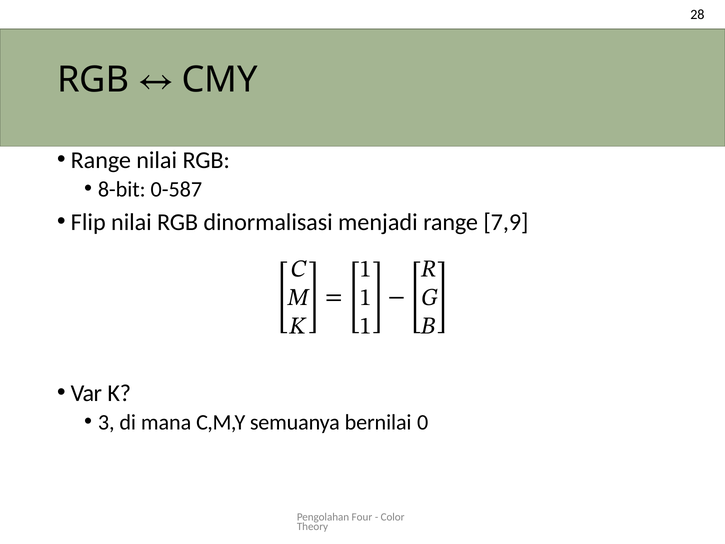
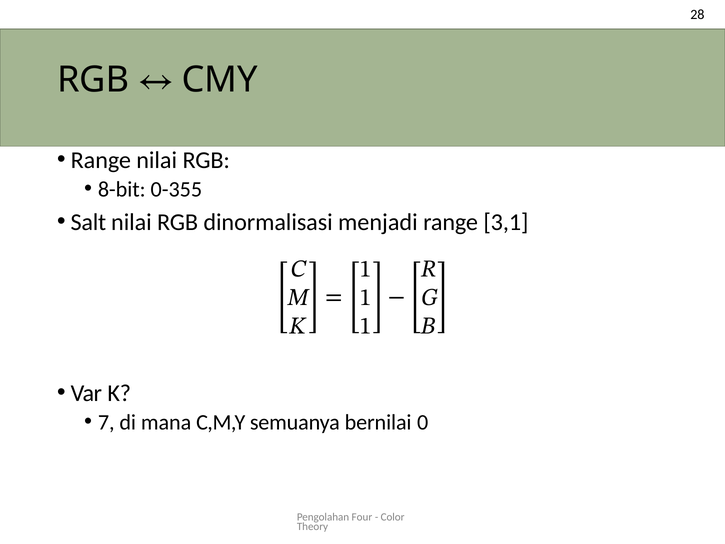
0-587: 0-587 -> 0-355
Flip: Flip -> Salt
7,9: 7,9 -> 3,1
3: 3 -> 7
